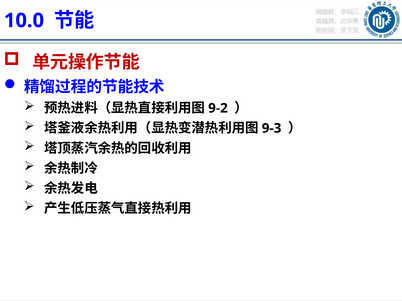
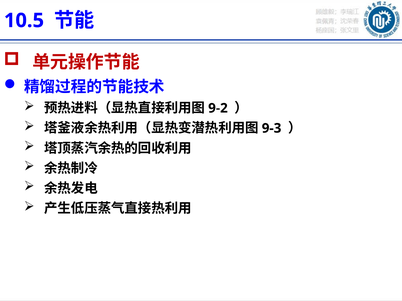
10.0: 10.0 -> 10.5
